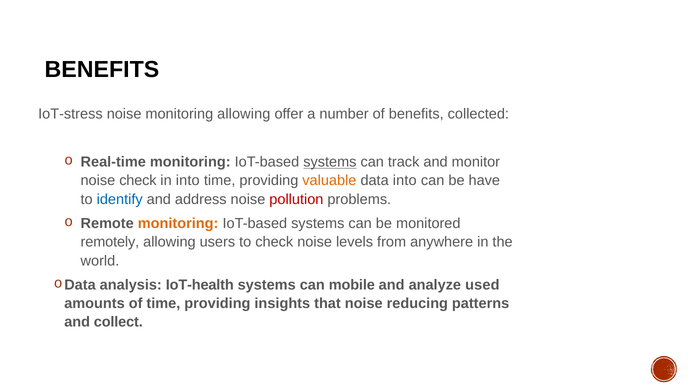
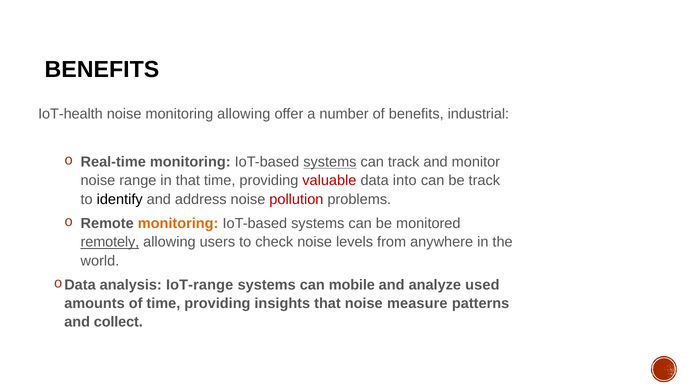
IoT-stress: IoT-stress -> IoT-health
collected: collected -> industrial
noise check: check -> range
in into: into -> that
valuable colour: orange -> red
be have: have -> track
identify colour: blue -> black
remotely underline: none -> present
IoT-health: IoT-health -> IoT-range
reducing: reducing -> measure
